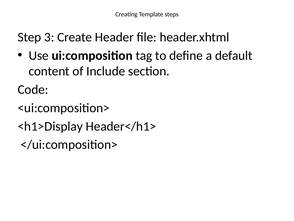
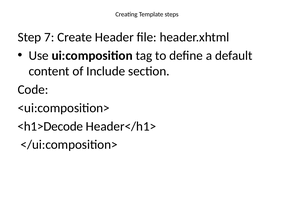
3: 3 -> 7
<h1>Display: <h1>Display -> <h1>Decode
